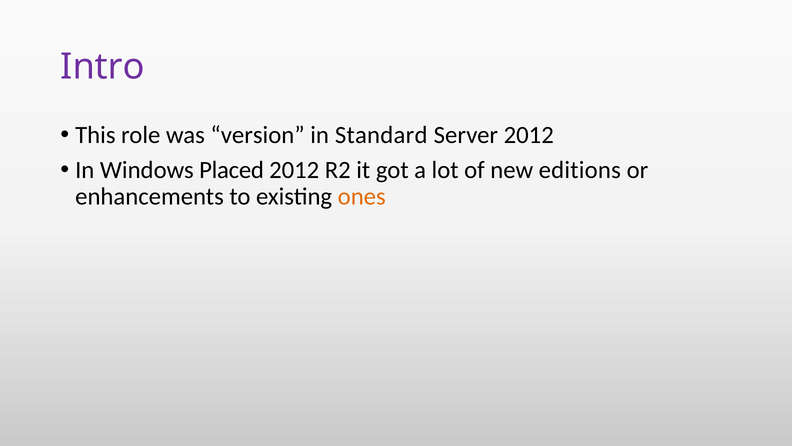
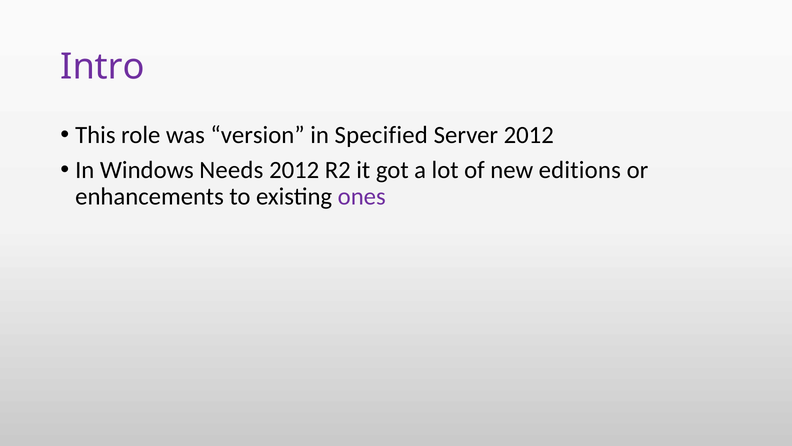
Standard: Standard -> Specified
Placed: Placed -> Needs
ones colour: orange -> purple
